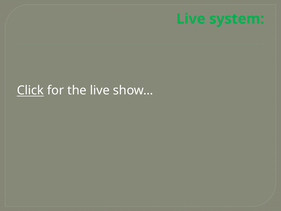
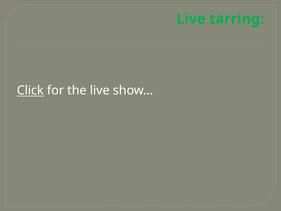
system: system -> tarring
